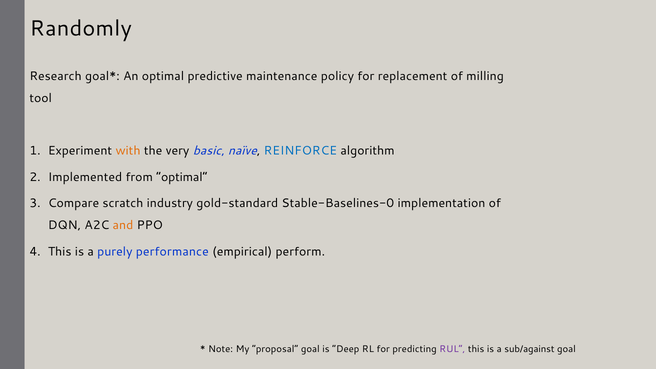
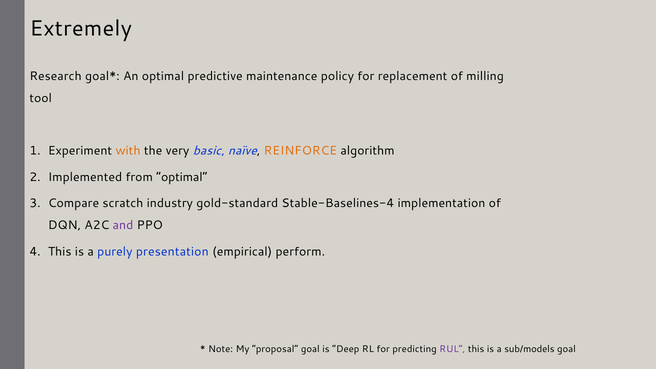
Randomly: Randomly -> Extremely
REINFORCE colour: blue -> orange
Stable-Baselines-0: Stable-Baselines-0 -> Stable-Baselines-4
and colour: orange -> purple
performance: performance -> presentation
sub/against: sub/against -> sub/models
